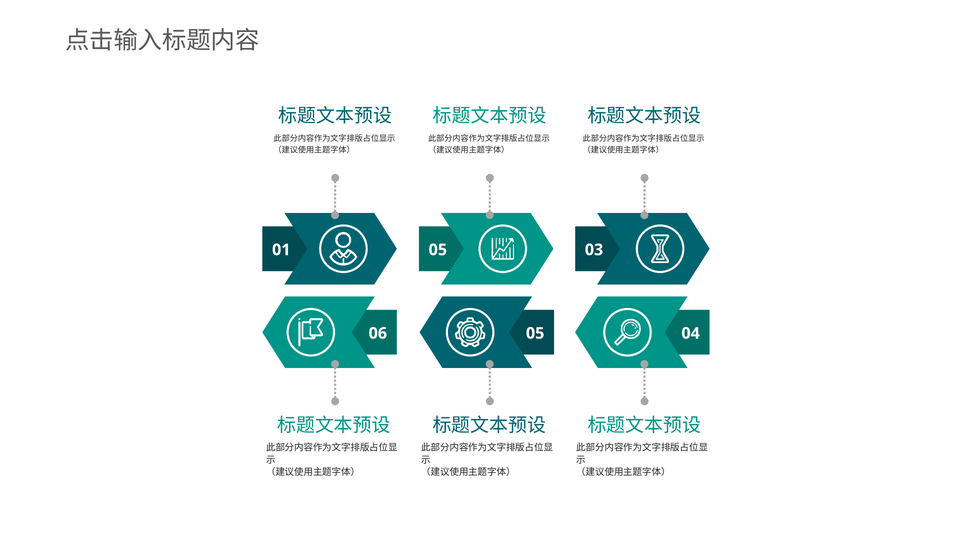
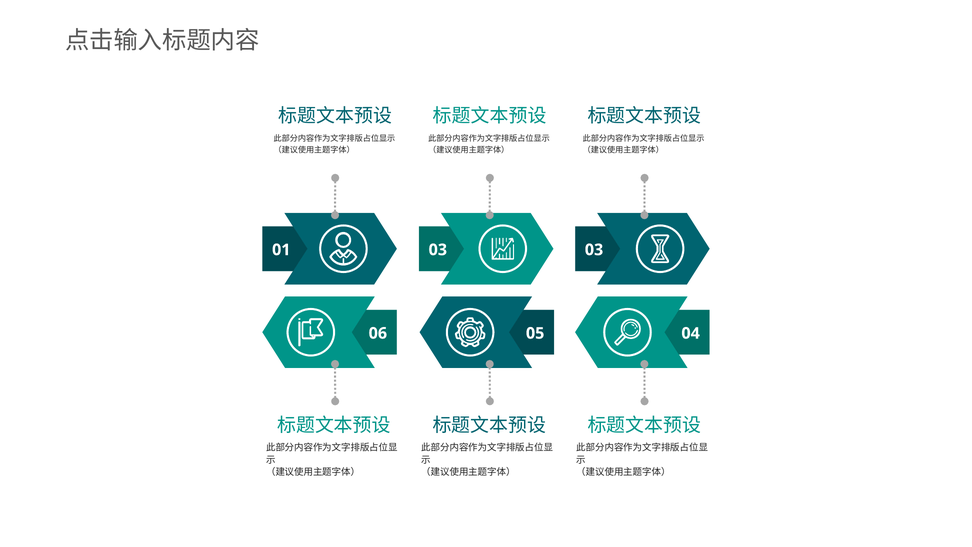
01 05: 05 -> 03
